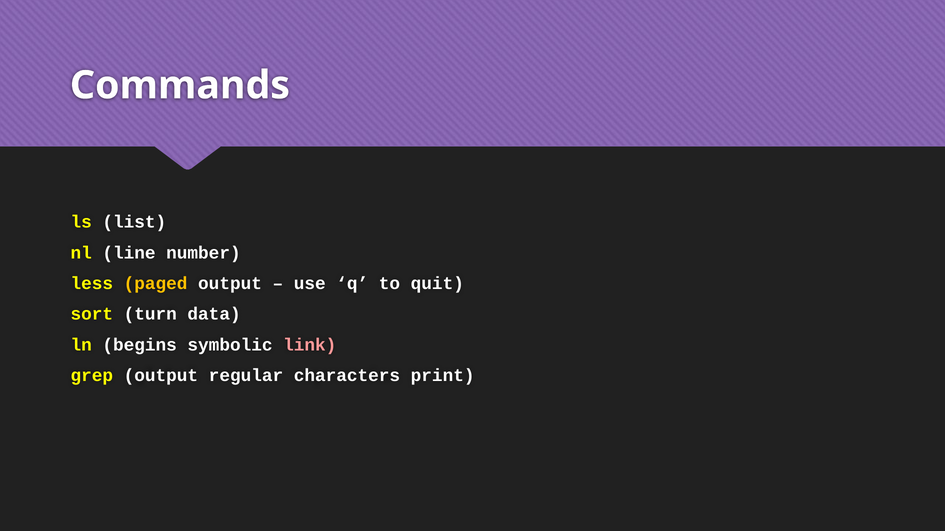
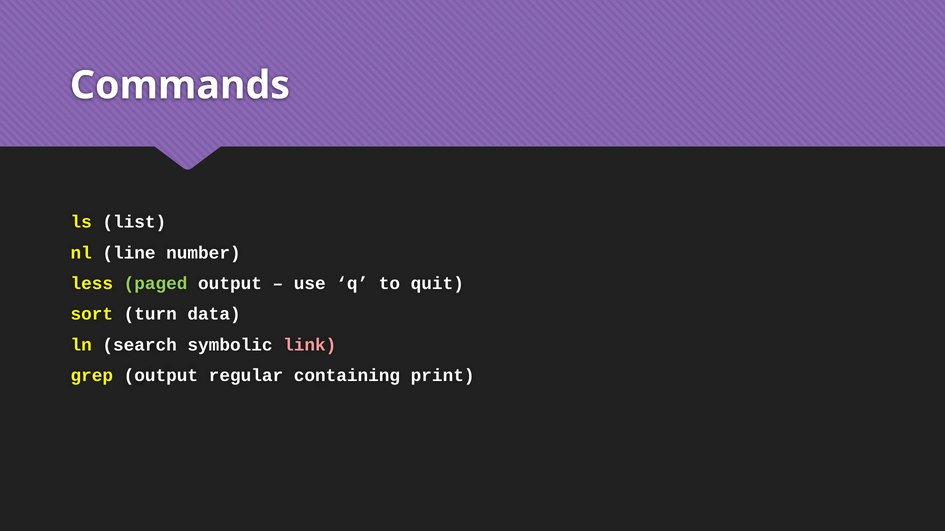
paged colour: yellow -> light green
begins: begins -> search
characters: characters -> containing
